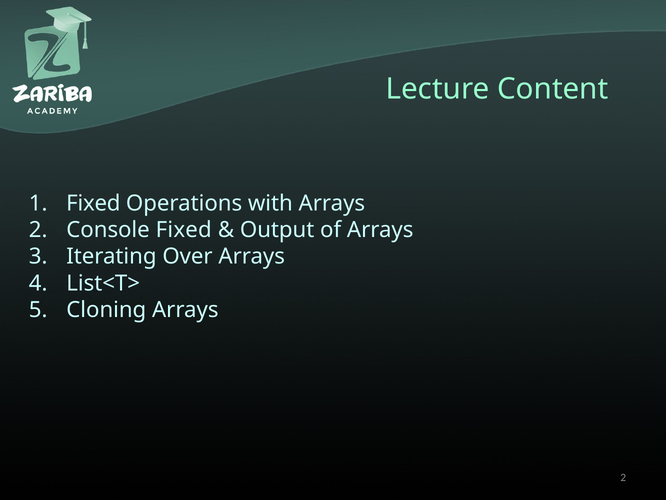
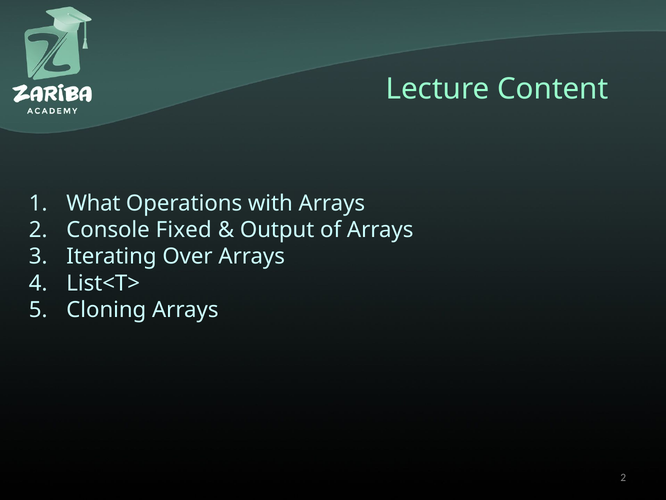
Fixed at (93, 203): Fixed -> What
